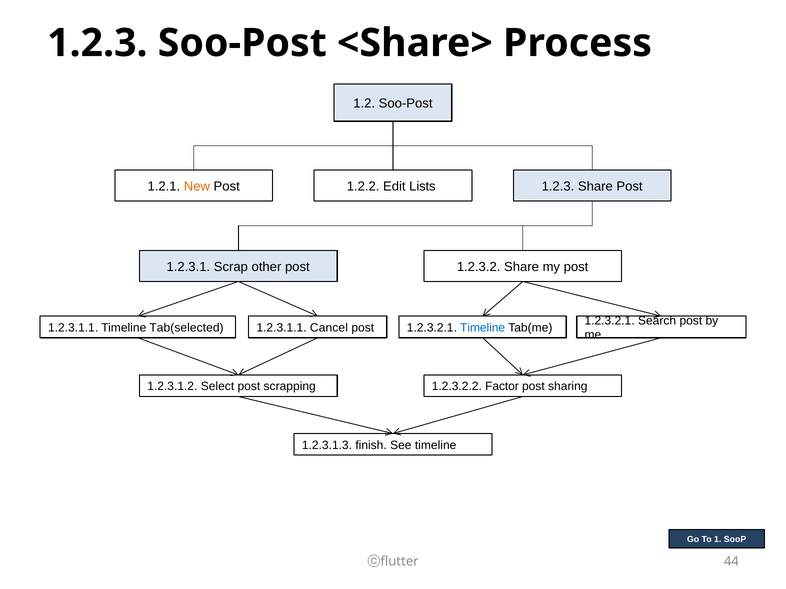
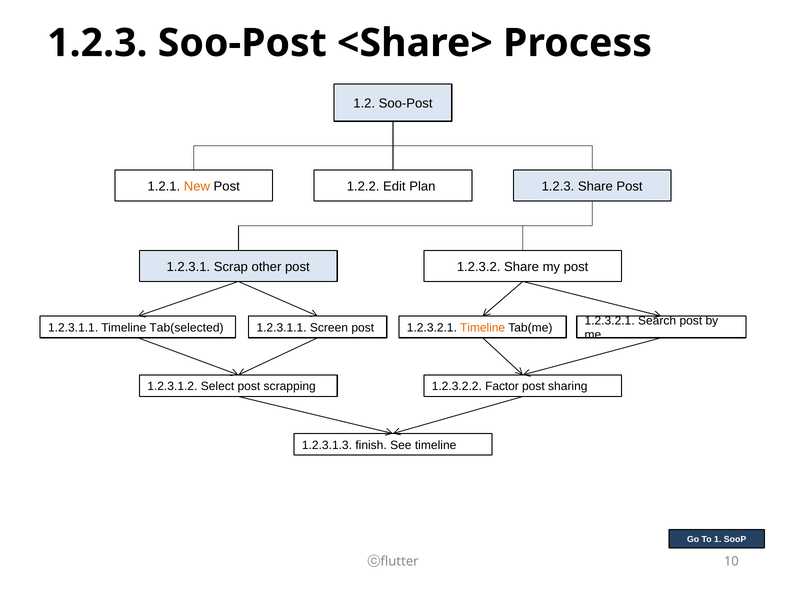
Lists: Lists -> Plan
Cancel: Cancel -> Screen
Timeline at (483, 328) colour: blue -> orange
44: 44 -> 10
